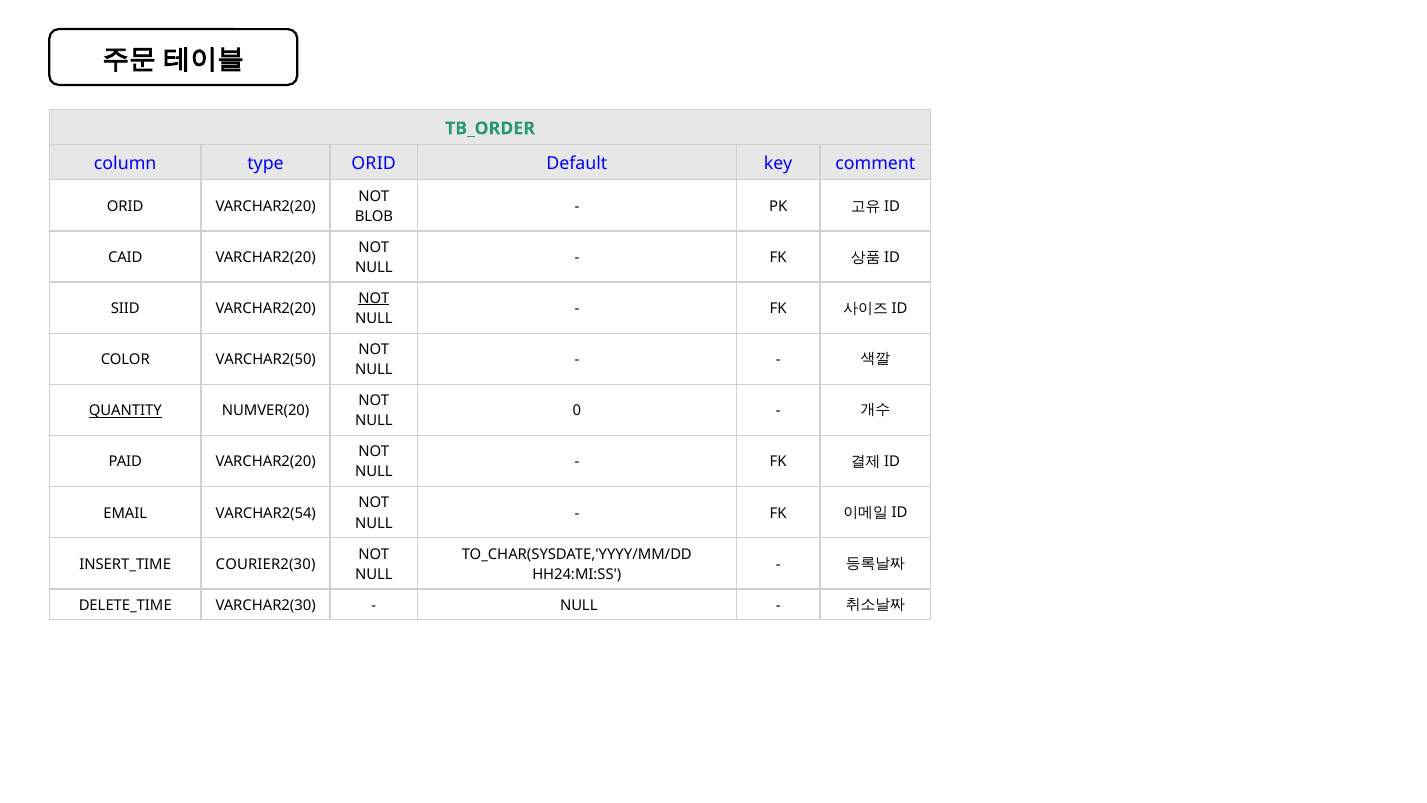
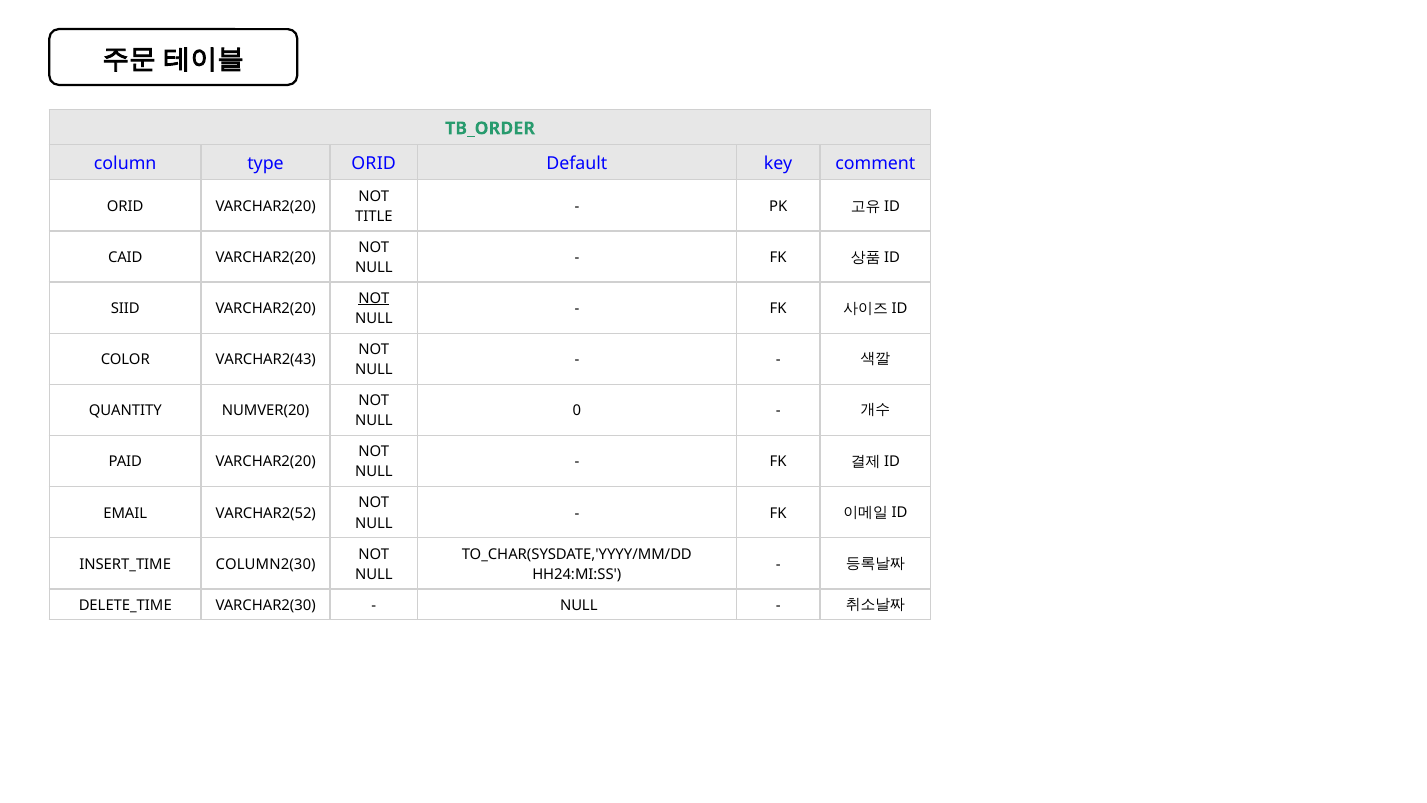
BLOB: BLOB -> TITLE
VARCHAR2(50: VARCHAR2(50 -> VARCHAR2(43
QUANTITY underline: present -> none
VARCHAR2(54: VARCHAR2(54 -> VARCHAR2(52
COURIER2(30: COURIER2(30 -> COLUMN2(30
